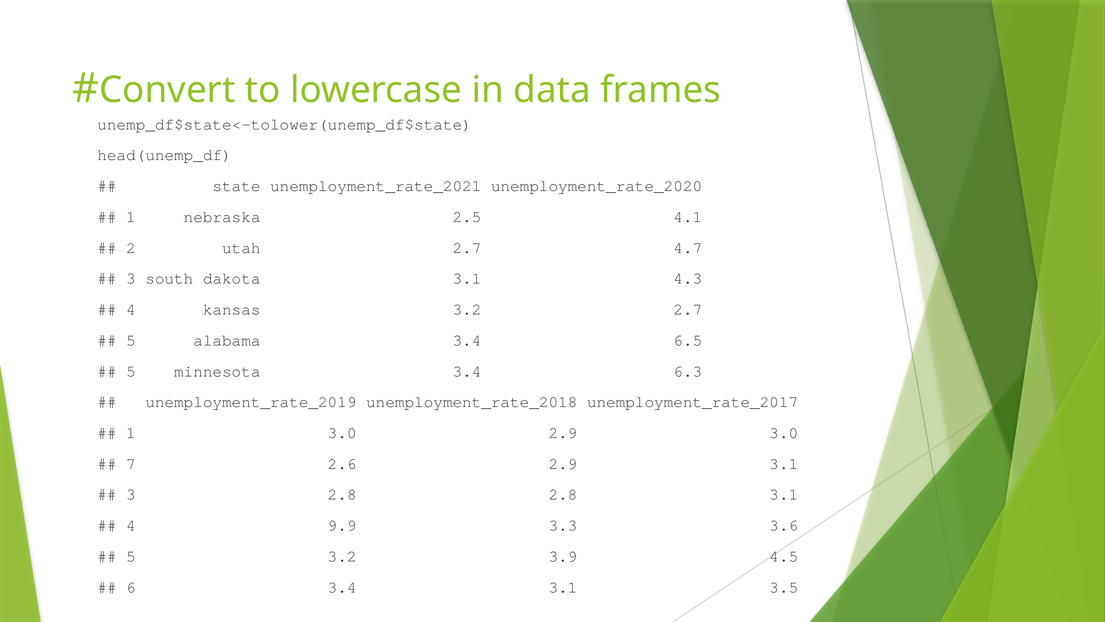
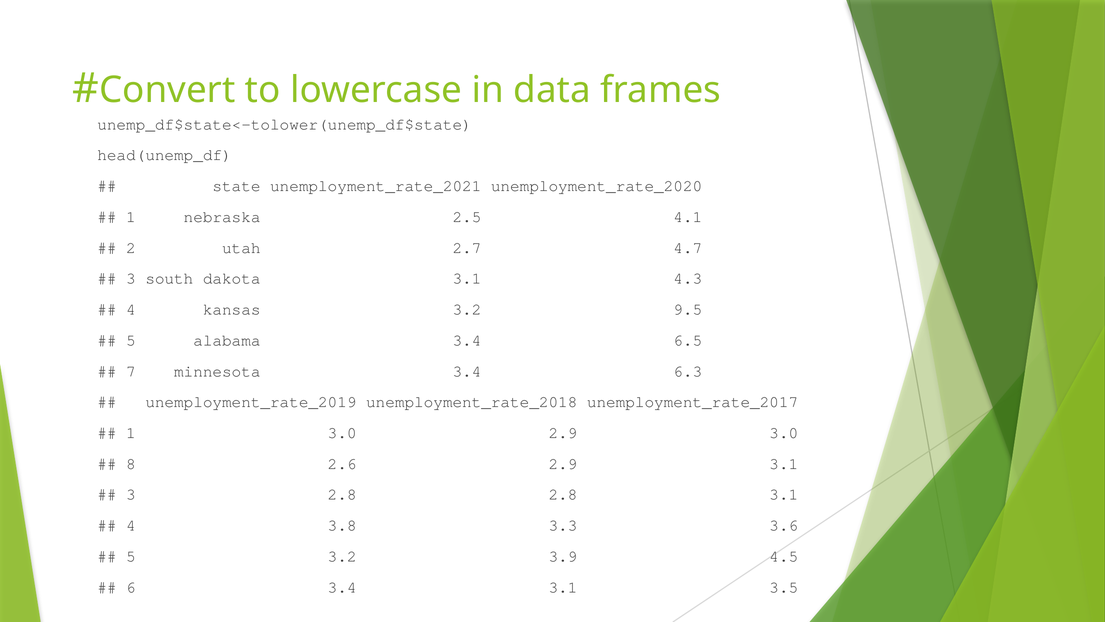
3.2 2.7: 2.7 -> 9.5
5 at (131, 371): 5 -> 7
7: 7 -> 8
9.9: 9.9 -> 3.8
